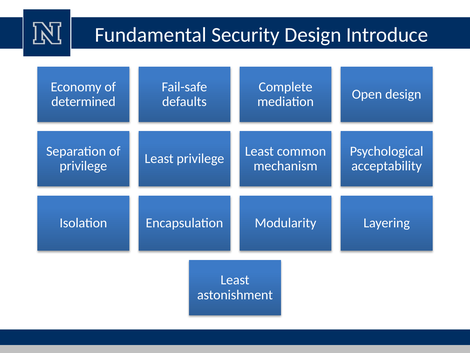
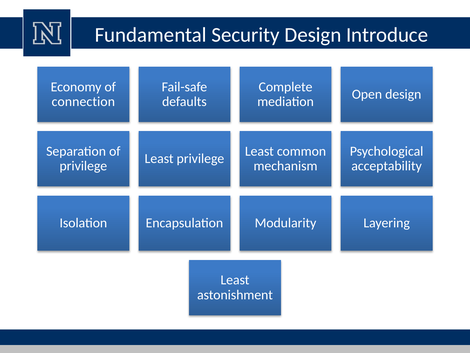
determined: determined -> connection
